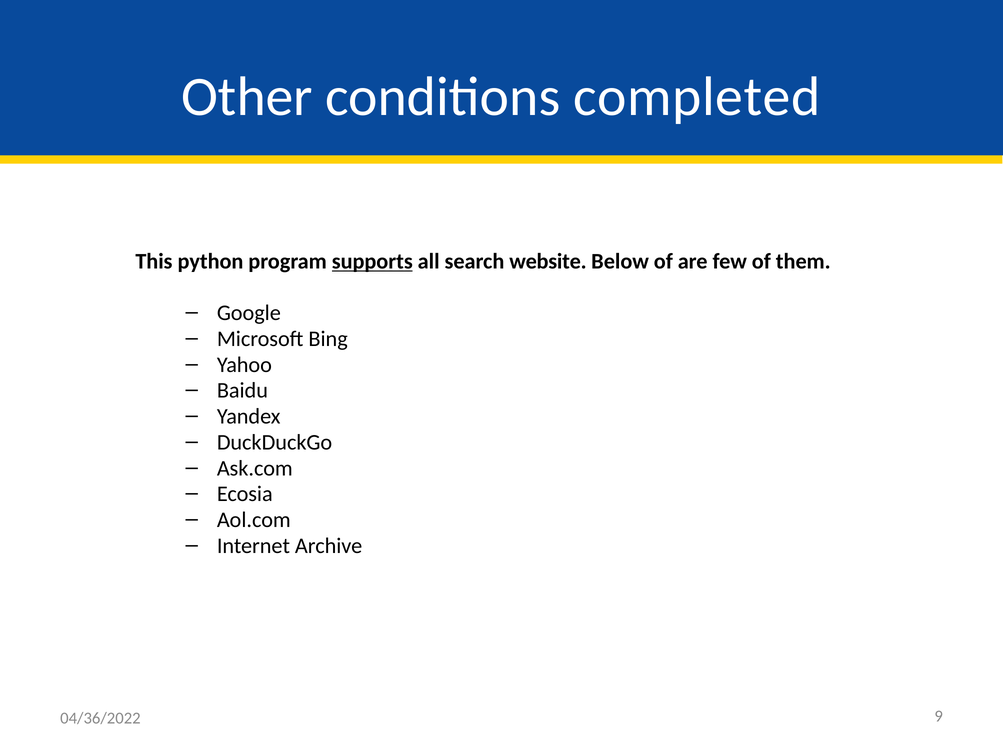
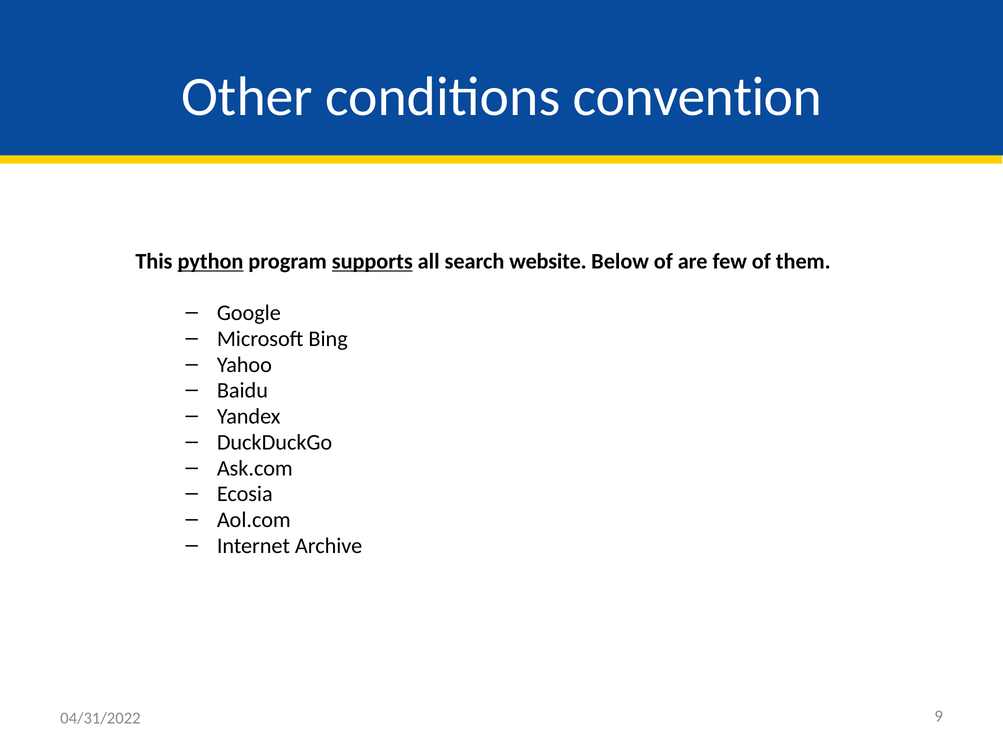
completed: completed -> convention
python underline: none -> present
04/36/2022: 04/36/2022 -> 04/31/2022
